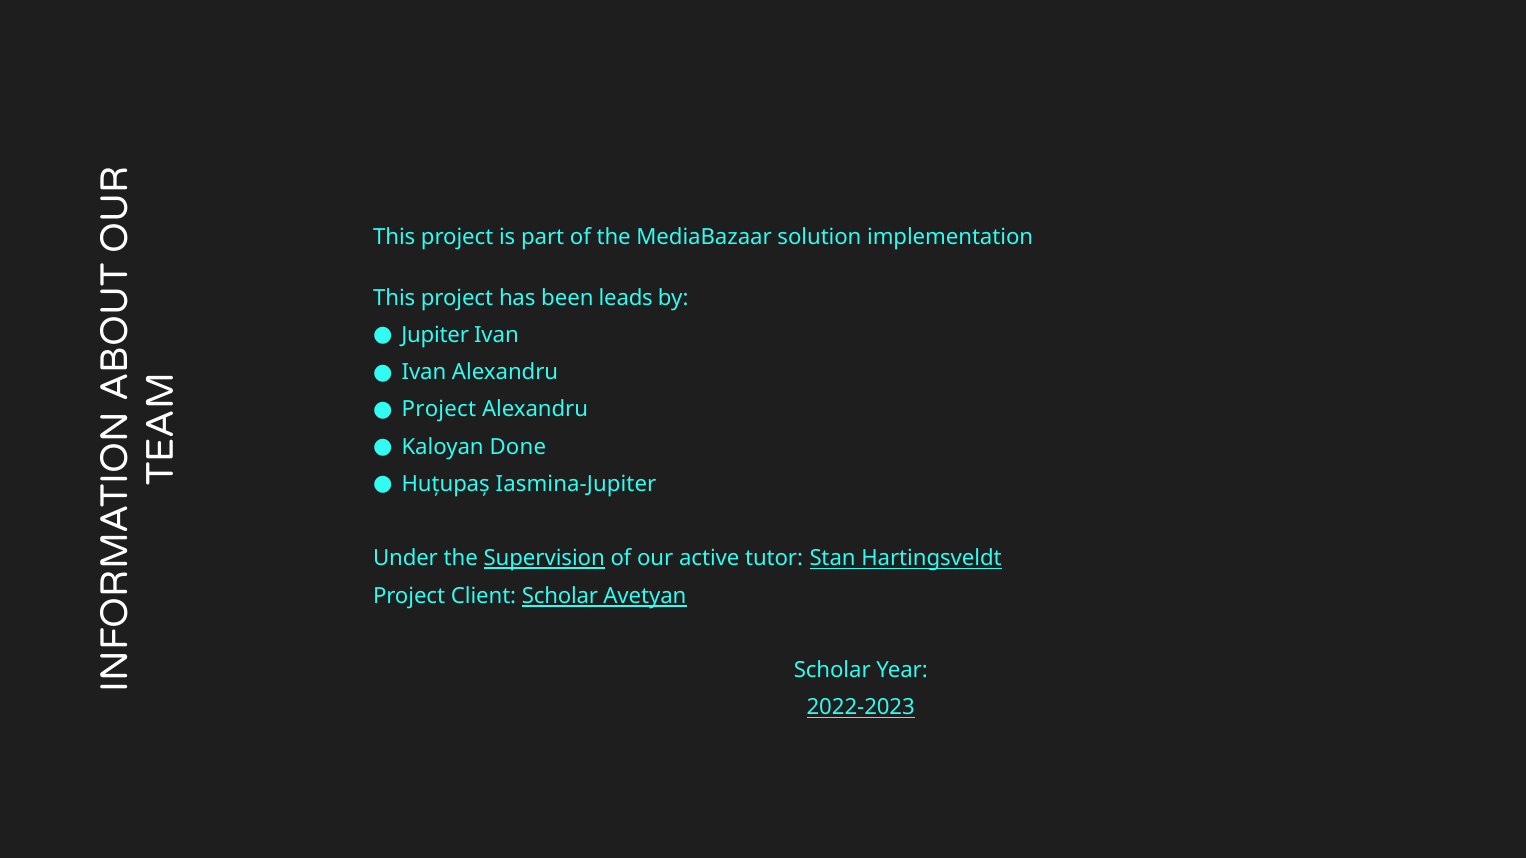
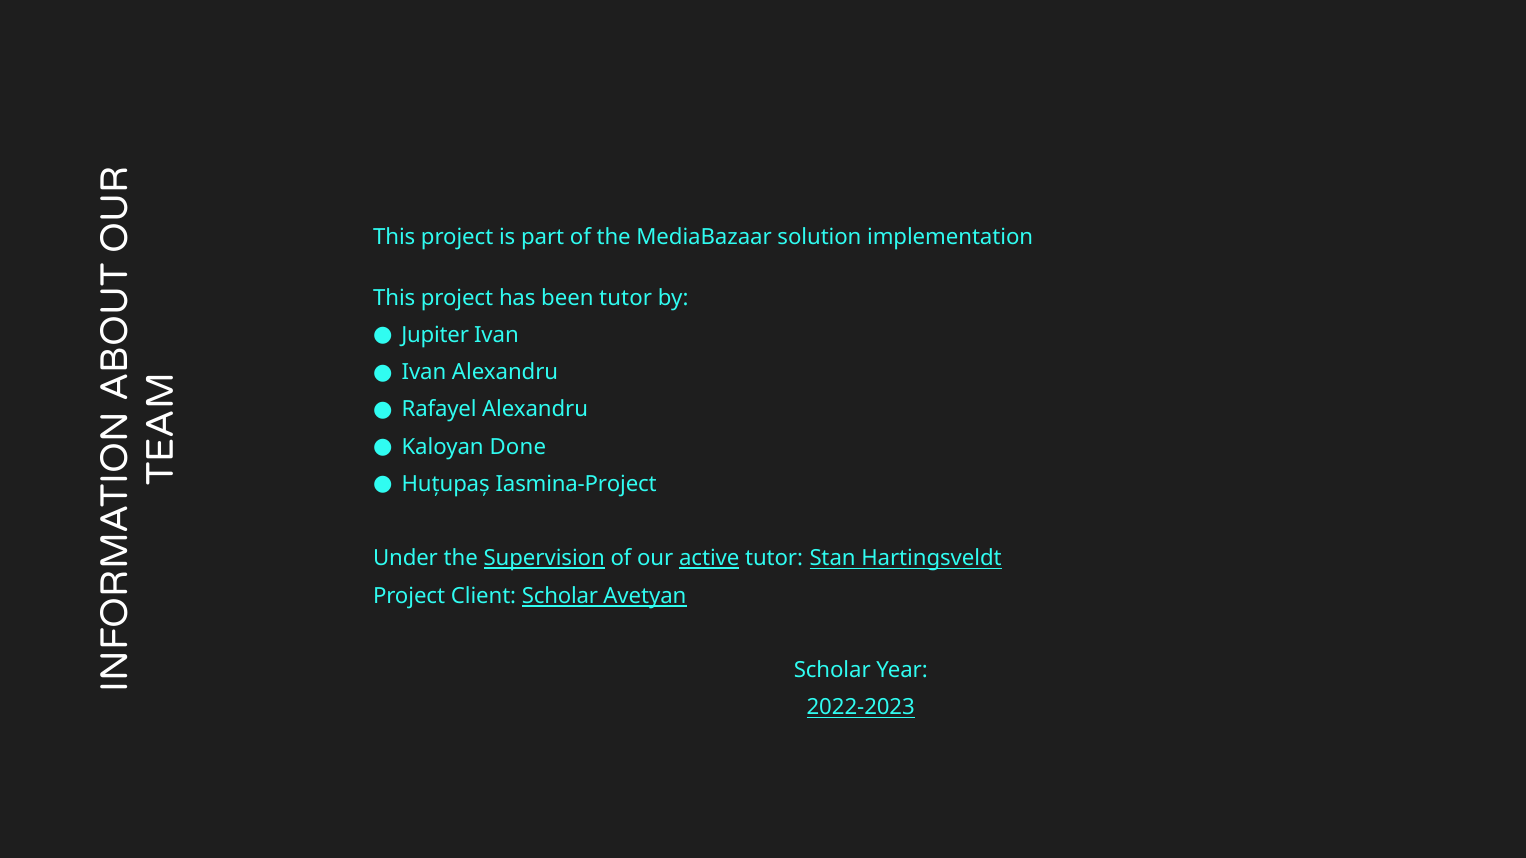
been leads: leads -> tutor
Project at (439, 410): Project -> Rafayel
Iasmina-Jupiter: Iasmina-Jupiter -> Iasmina-Project
active underline: none -> present
